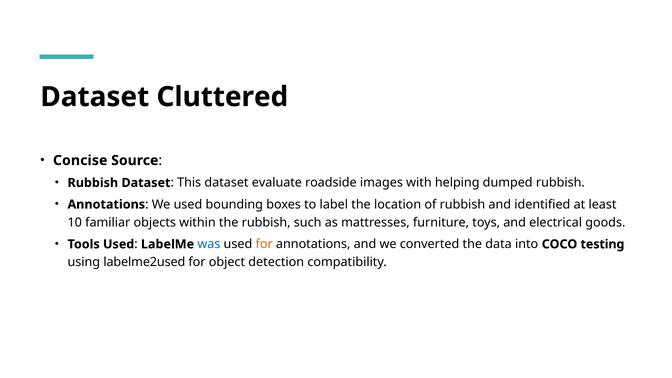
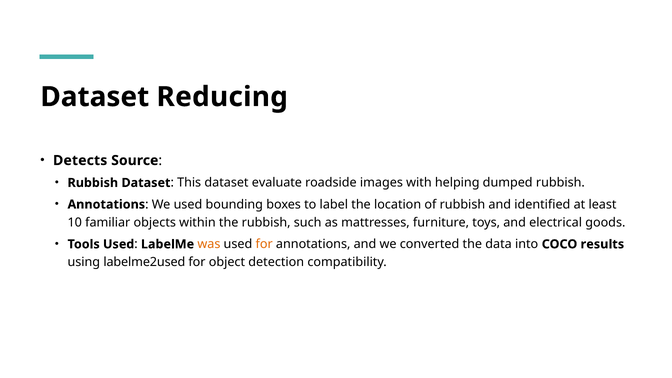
Cluttered: Cluttered -> Reducing
Concise: Concise -> Detects
was colour: blue -> orange
testing: testing -> results
